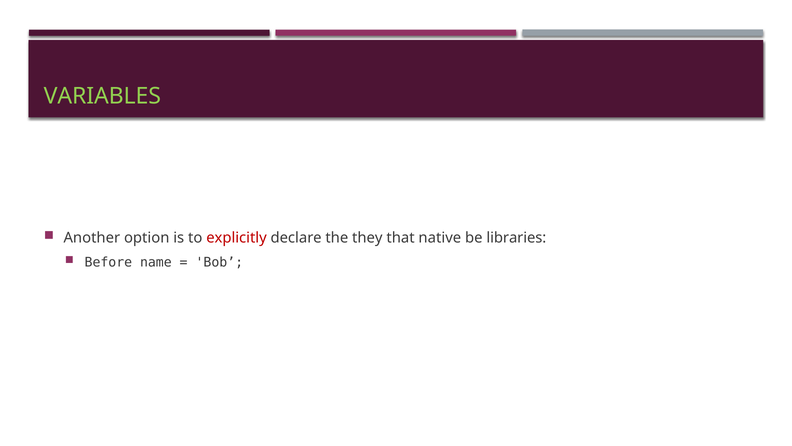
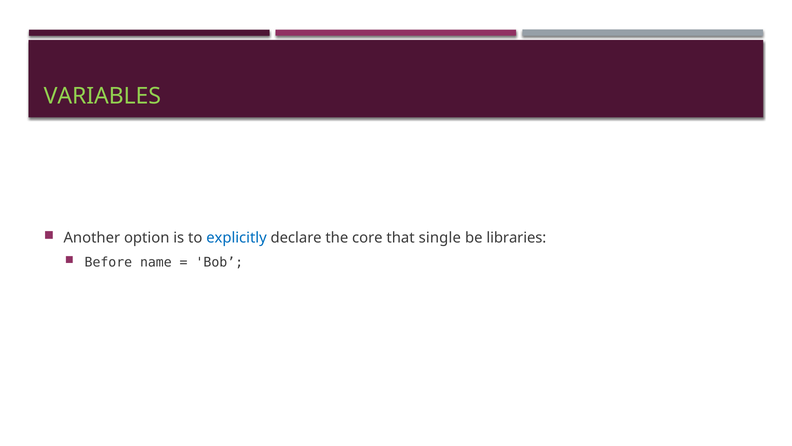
explicitly colour: red -> blue
they: they -> core
native: native -> single
